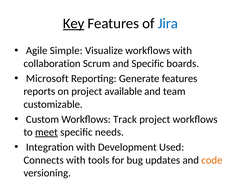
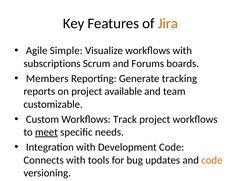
Key underline: present -> none
Jira colour: blue -> orange
collaboration: collaboration -> subscriptions
and Specific: Specific -> Forums
Microsoft: Microsoft -> Members
Generate features: features -> tracking
Development Used: Used -> Code
